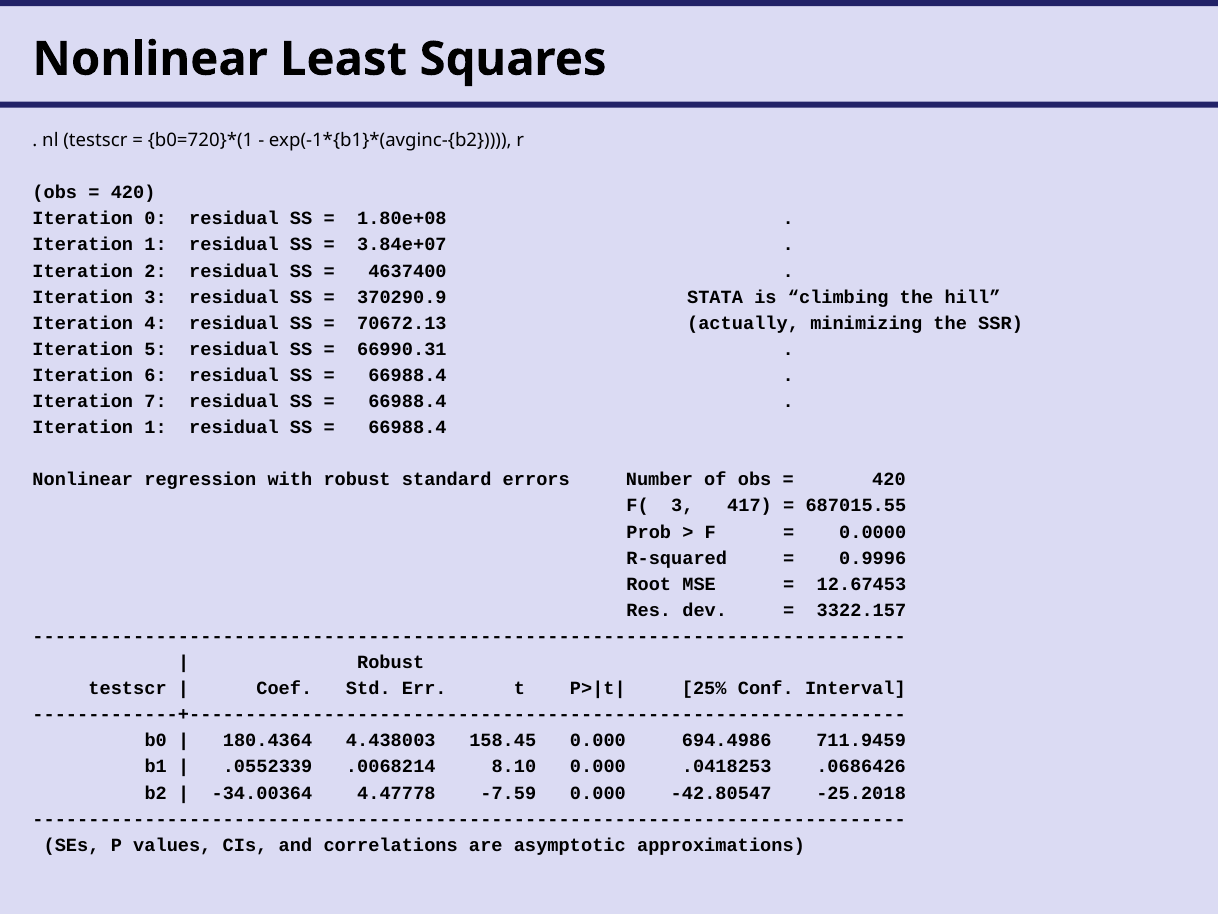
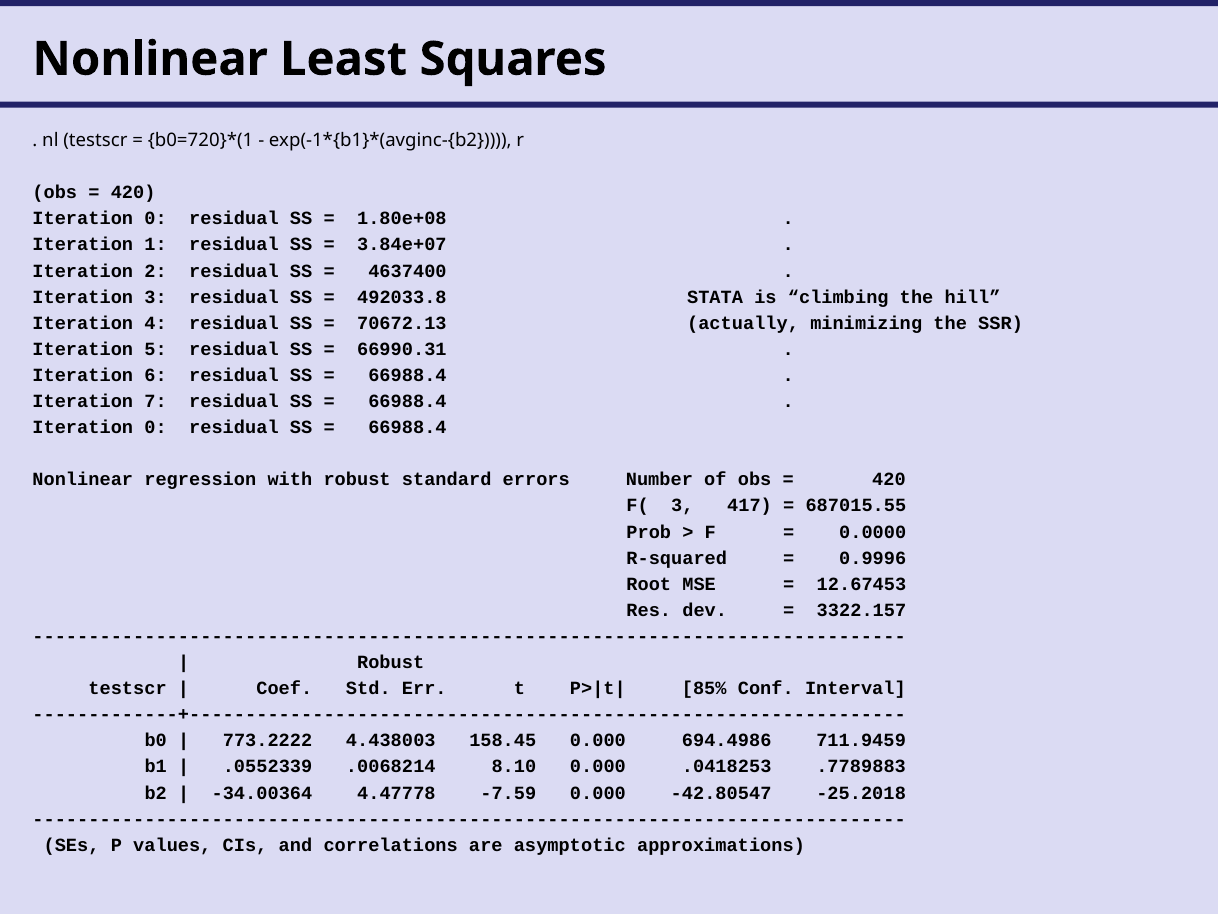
370290.9: 370290.9 -> 492033.8
1 at (156, 427): 1 -> 0
25%: 25% -> 85%
180.4364: 180.4364 -> 773.2222
.0686426: .0686426 -> .7789883
